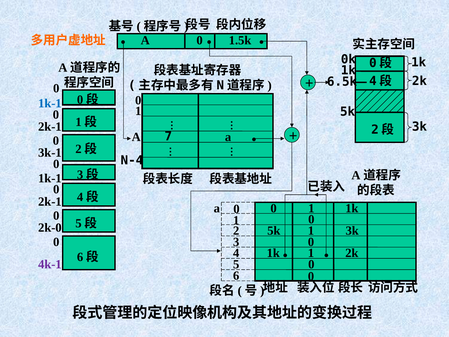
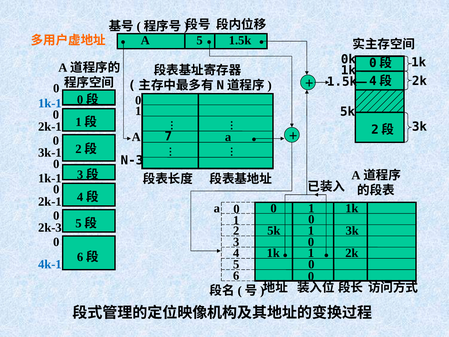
0 at (200, 40): 0 -> 5
6.5k at (342, 82): 6.5k -> 1.5k
N-4: N-4 -> N-3
2k-0: 2k-0 -> 2k-3
4k-1 colour: purple -> blue
